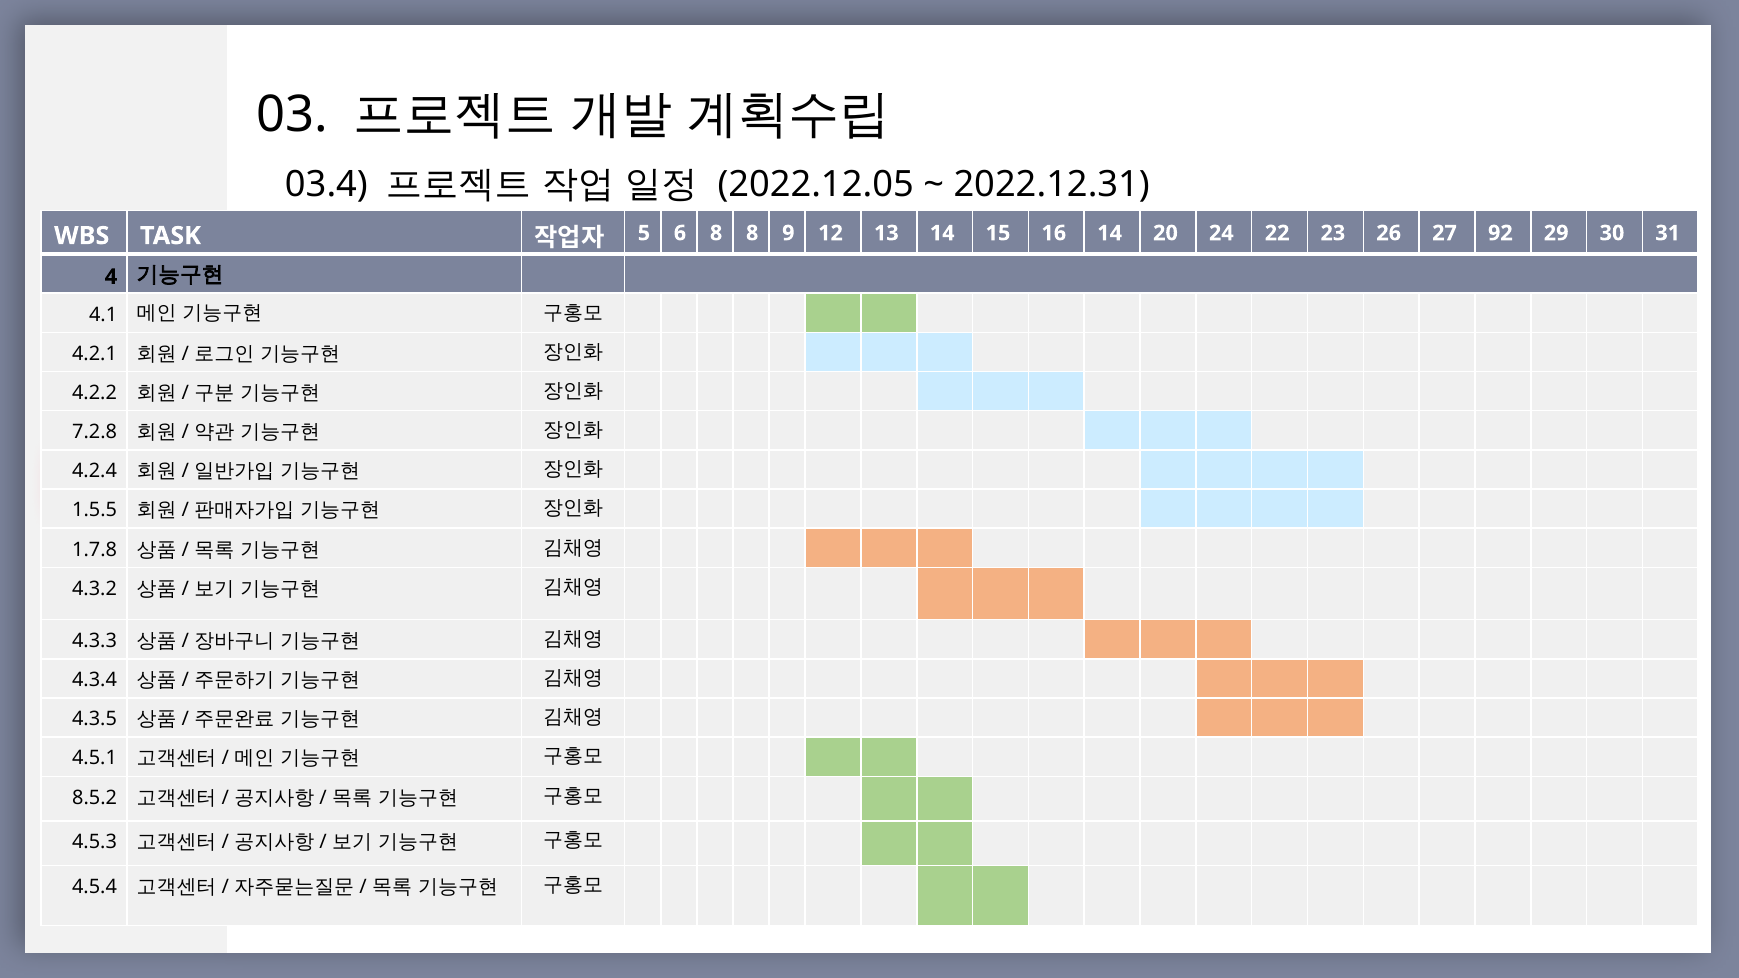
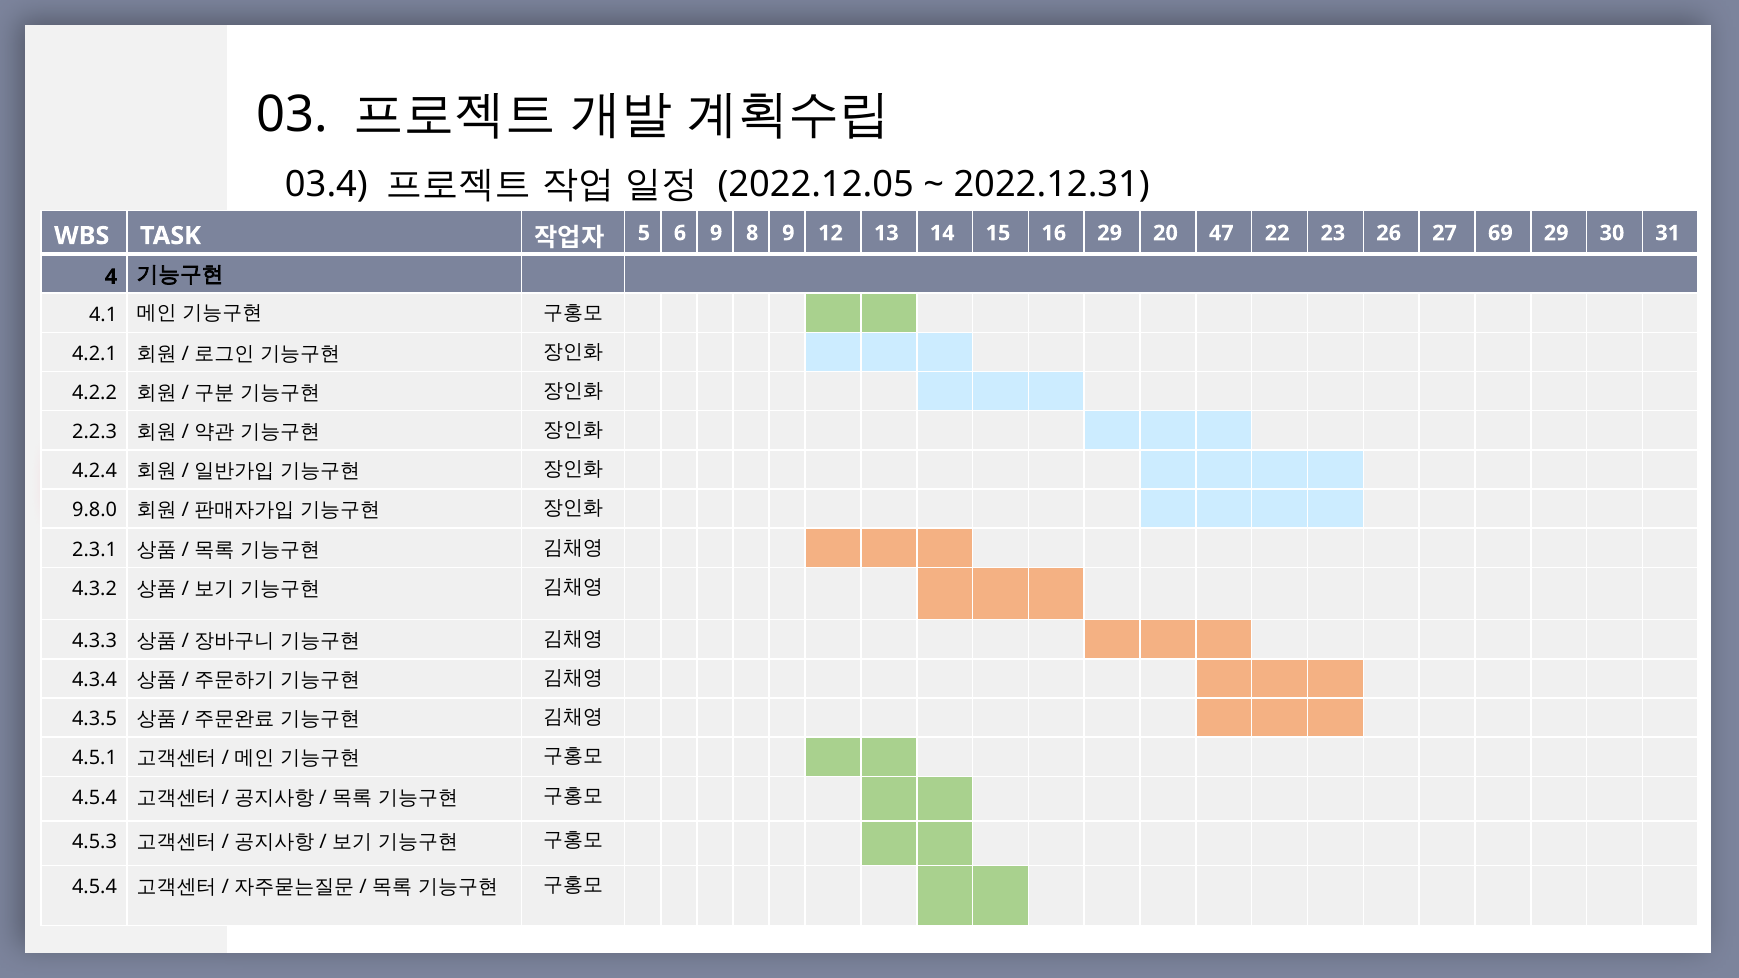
6 8: 8 -> 9
16 14: 14 -> 29
24: 24 -> 47
92: 92 -> 69
7.2.8: 7.2.8 -> 2.2.3
1.5.5: 1.5.5 -> 9.8.0
1.7.8: 1.7.8 -> 2.3.1
8.5.2 at (95, 798): 8.5.2 -> 4.5.4
